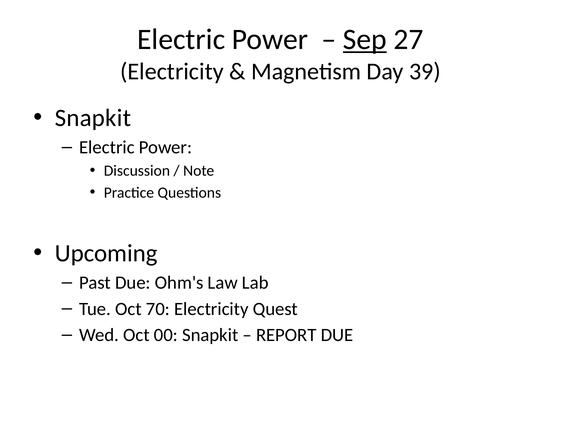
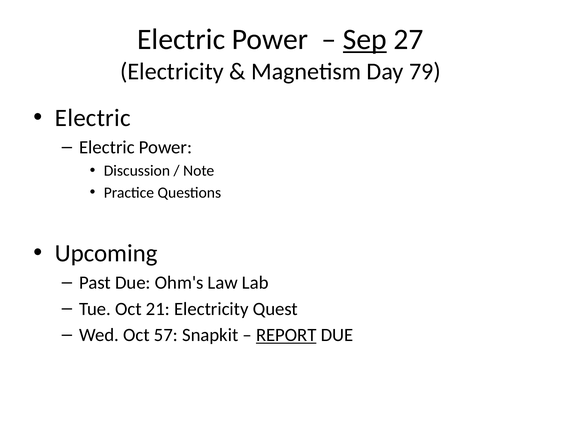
39: 39 -> 79
Snapkit at (93, 118): Snapkit -> Electric
70: 70 -> 21
00: 00 -> 57
REPORT underline: none -> present
